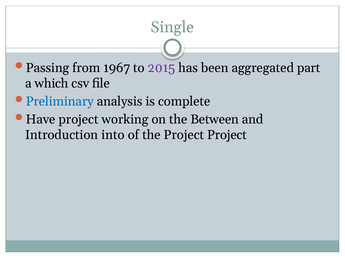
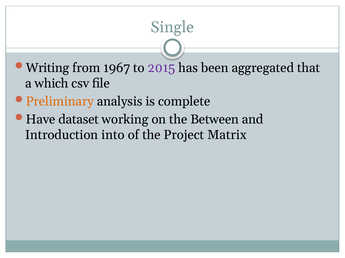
Passing: Passing -> Writing
part: part -> that
Preliminary colour: blue -> orange
Have project: project -> dataset
Project Project: Project -> Matrix
